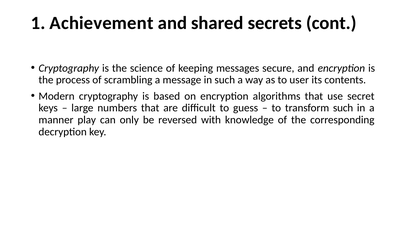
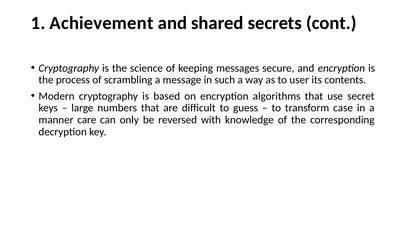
transform such: such -> case
play: play -> care
